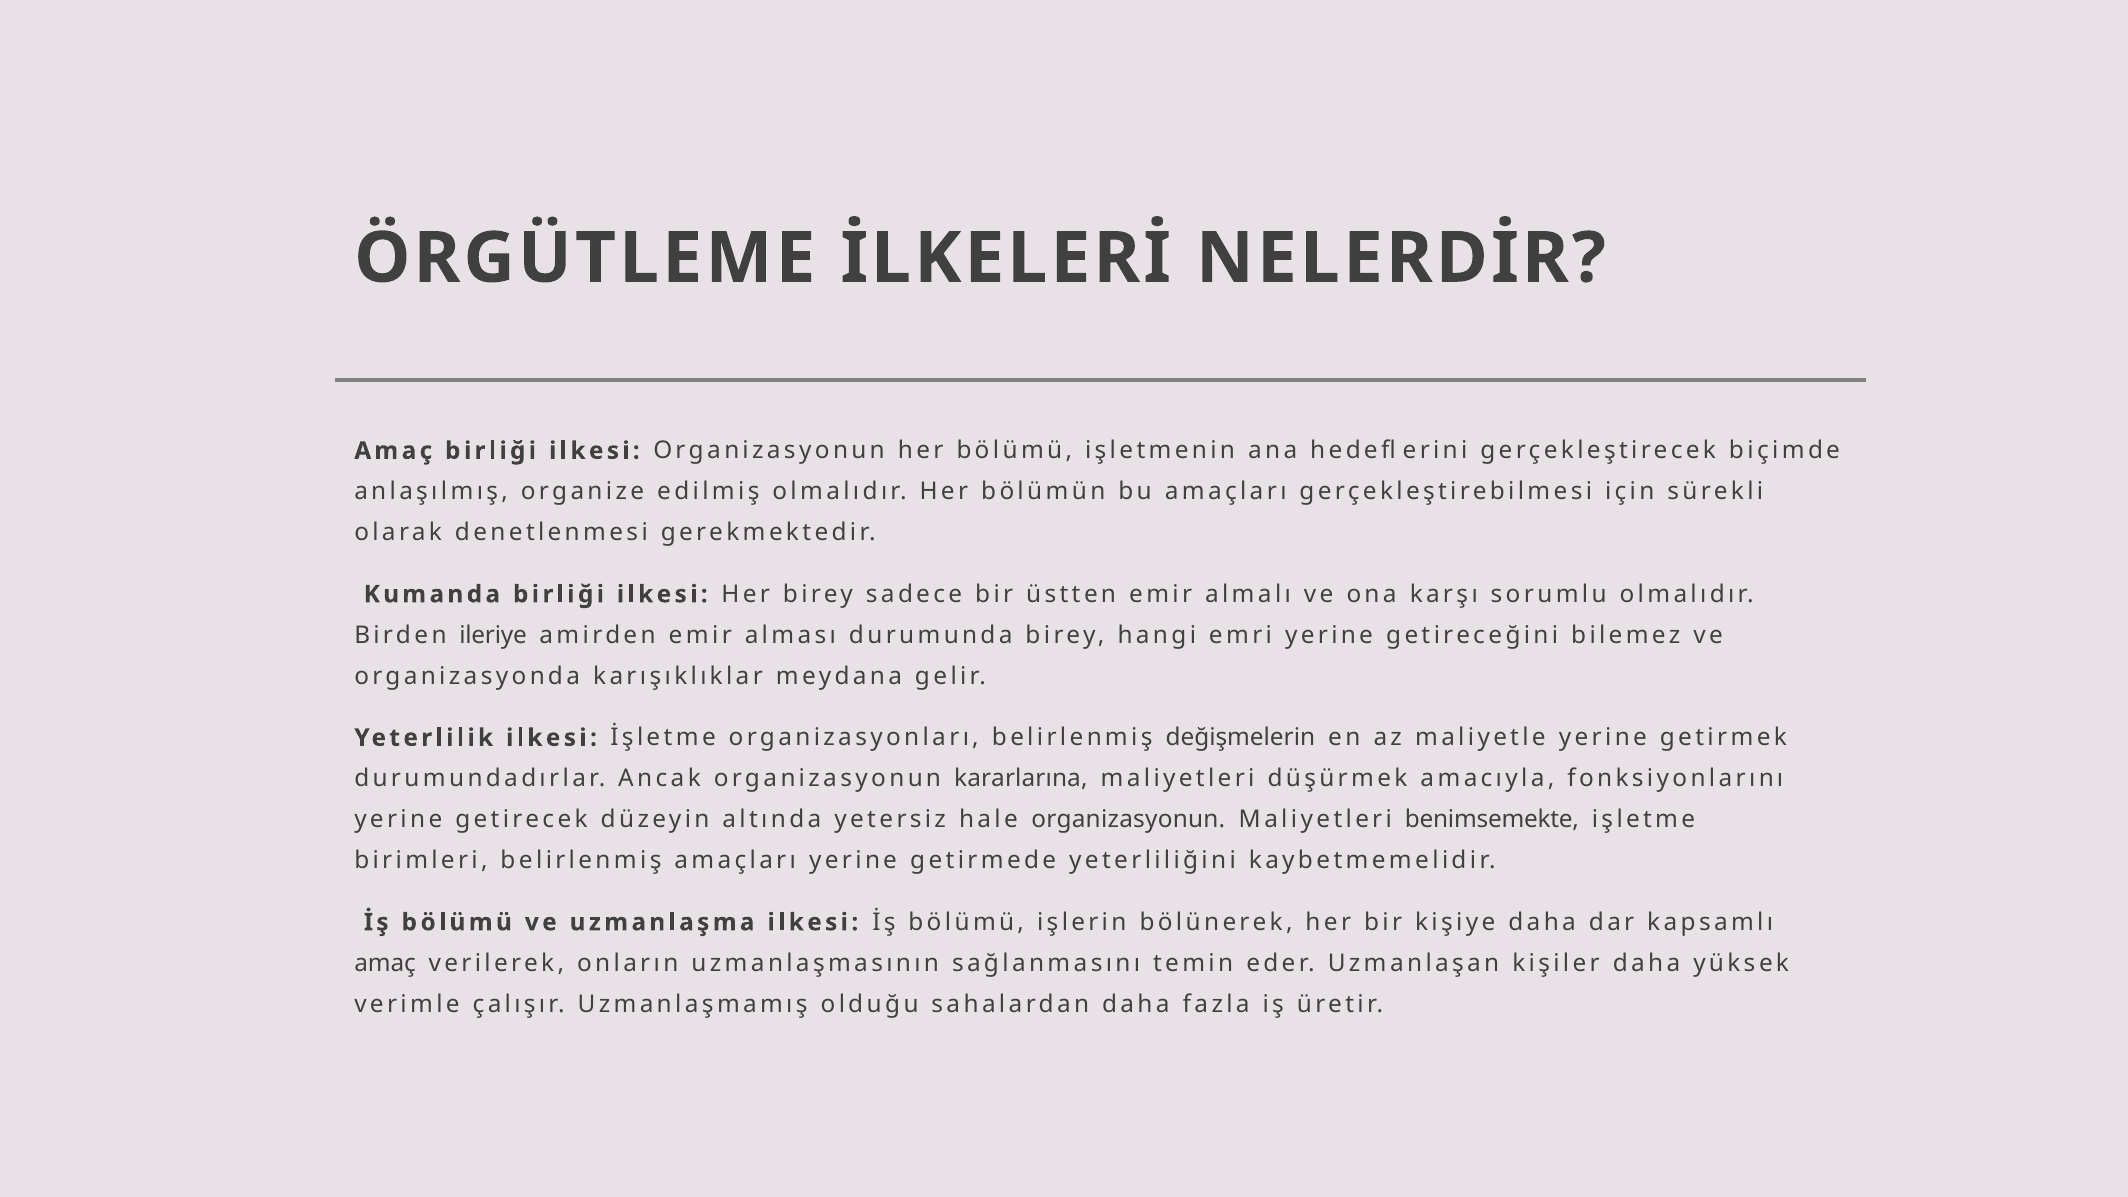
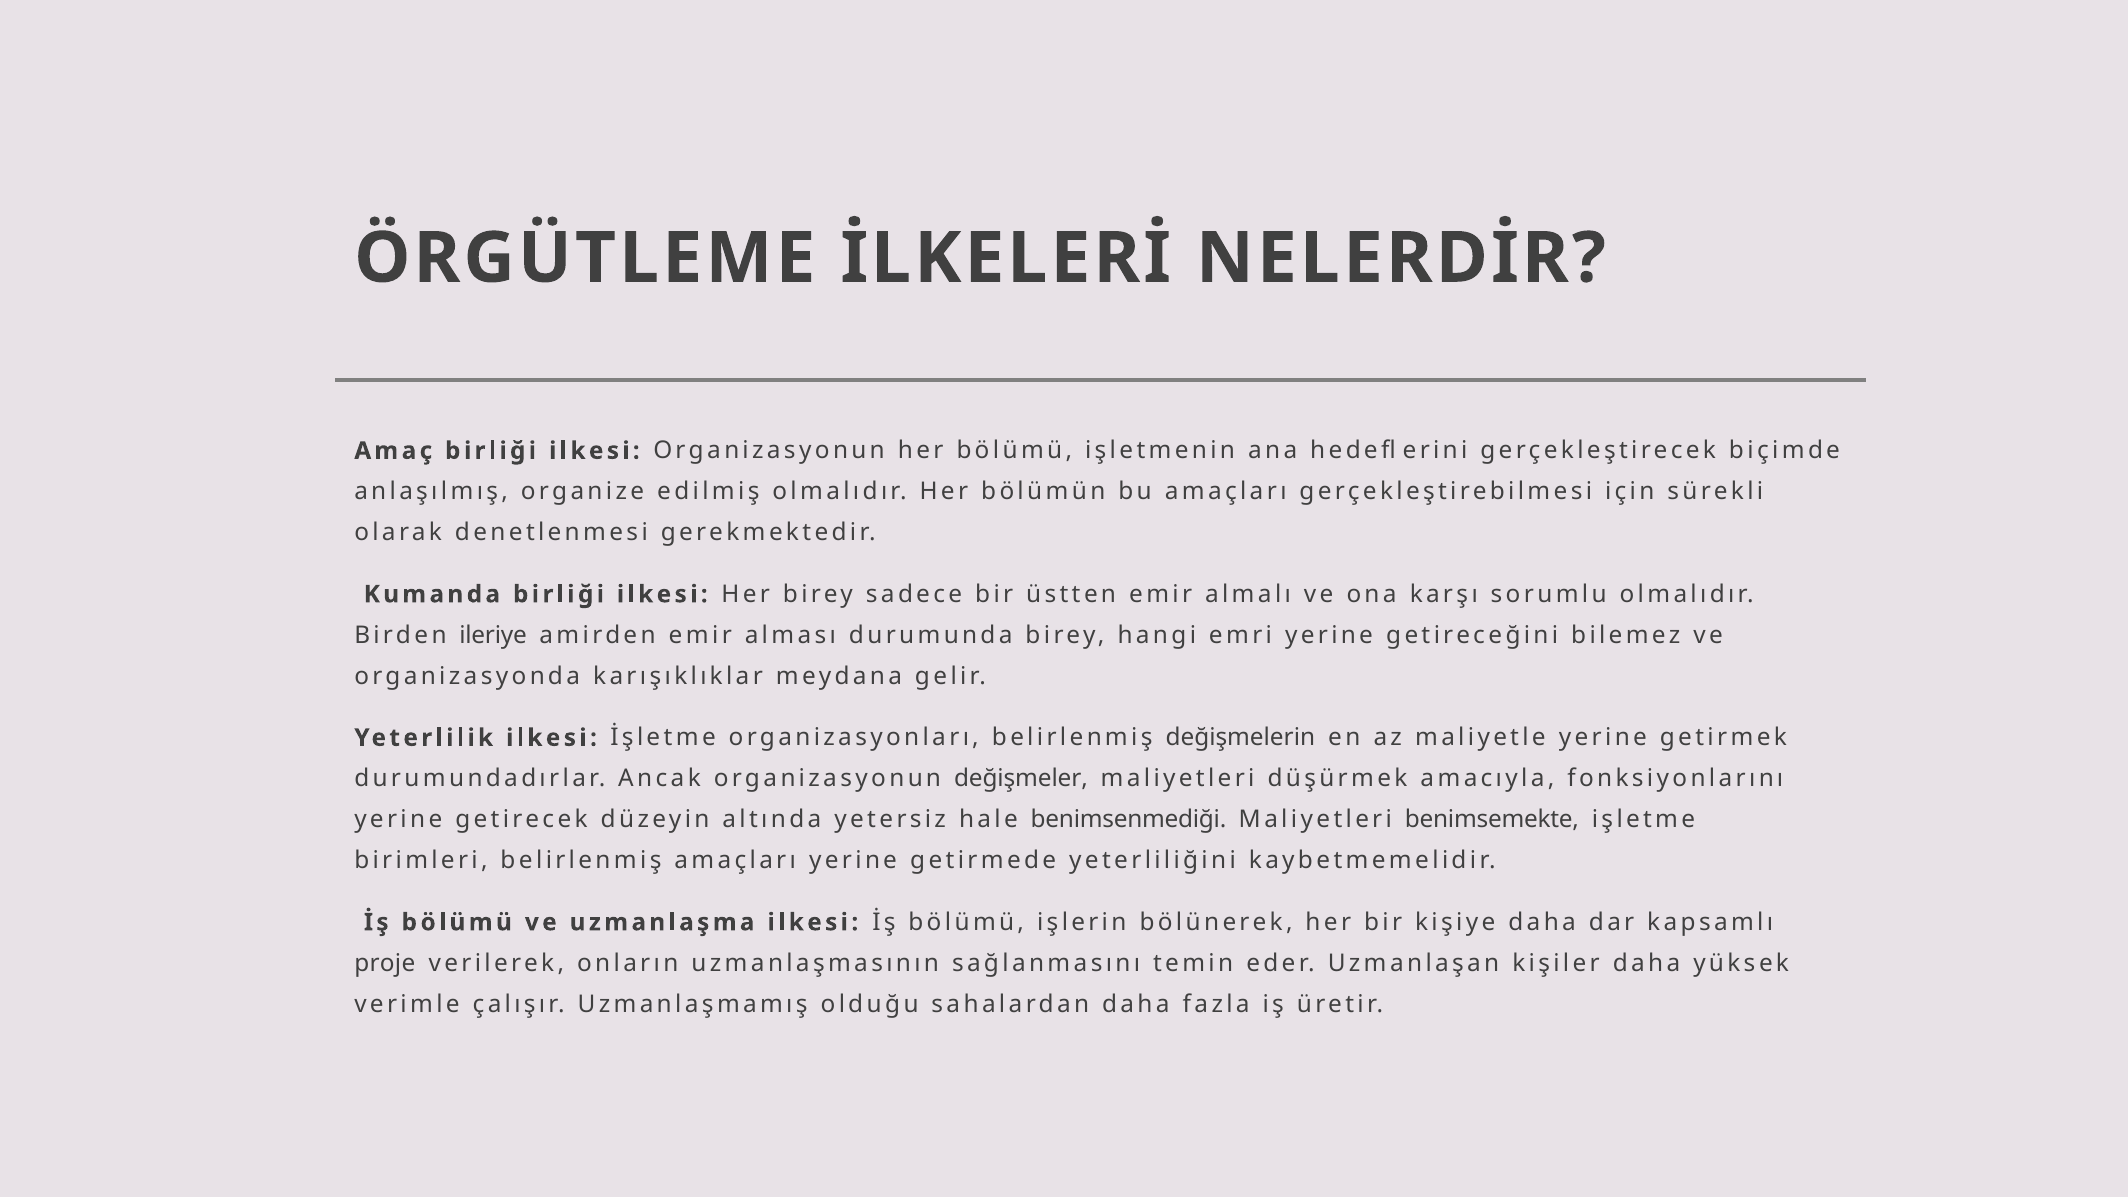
kararlarına: kararlarına -> değişmeler
hale organizasyonun: organizasyonun -> benimsenmediği
amaç at (385, 963): amaç -> proje
